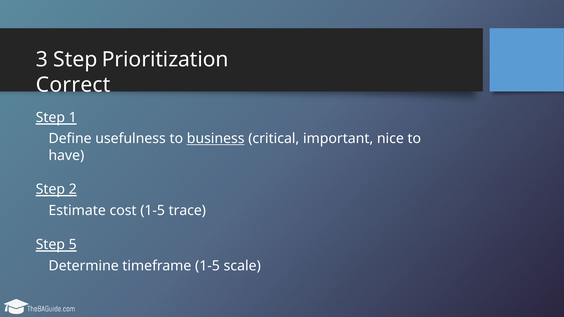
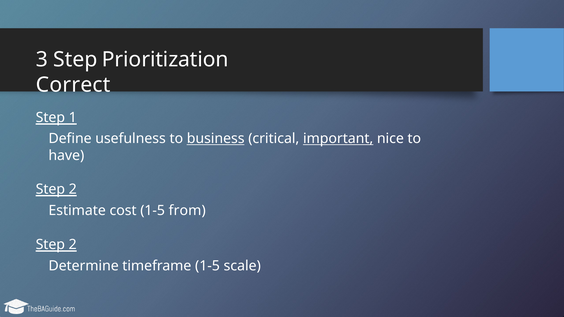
important underline: none -> present
trace: trace -> from
5 at (73, 245): 5 -> 2
